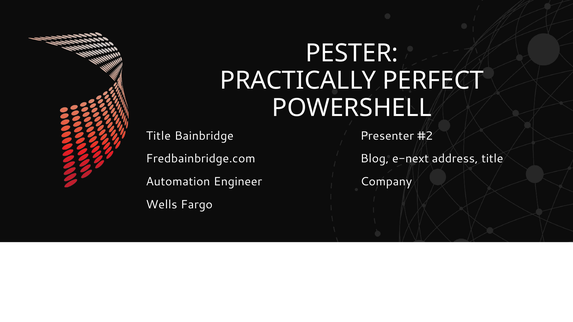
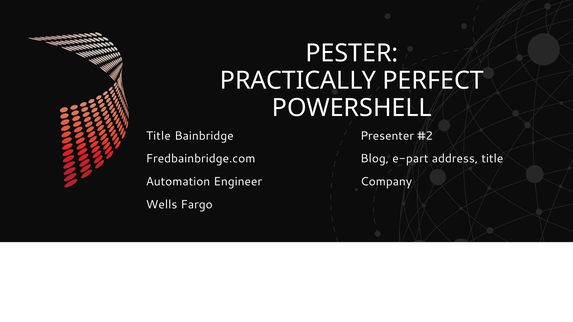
e-next: e-next -> e-part
